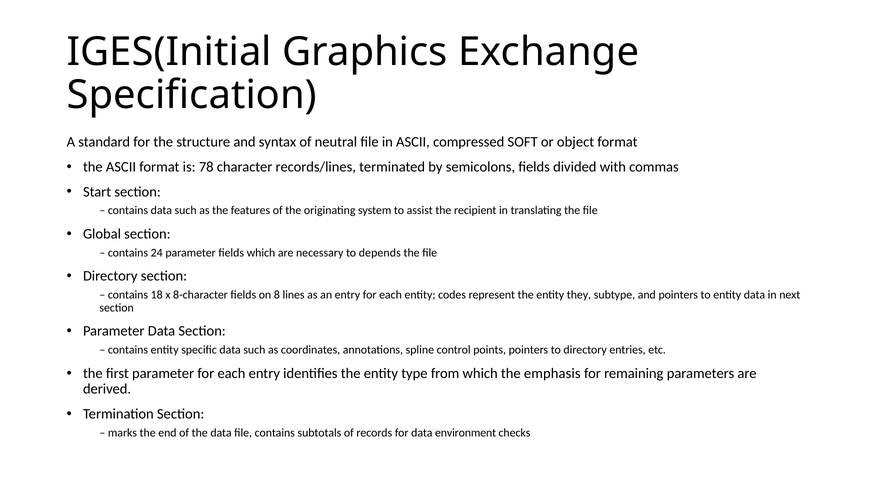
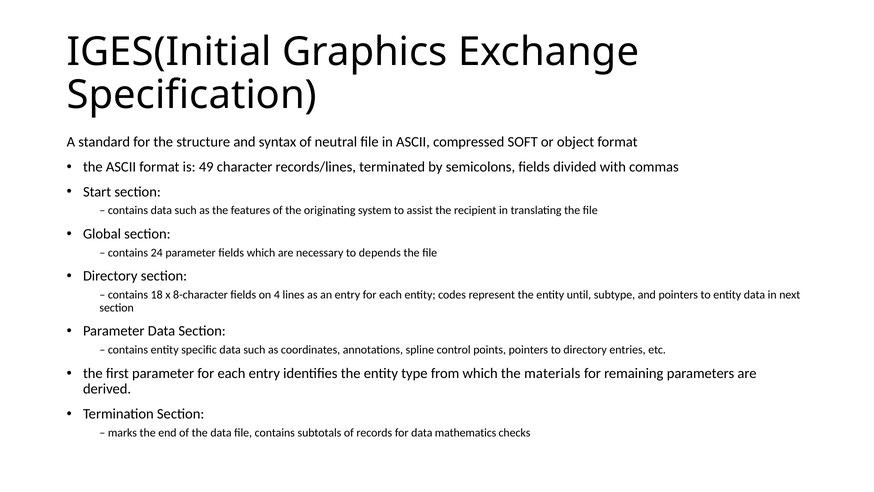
78: 78 -> 49
8: 8 -> 4
they: they -> until
emphasis: emphasis -> materials
environment: environment -> mathematics
